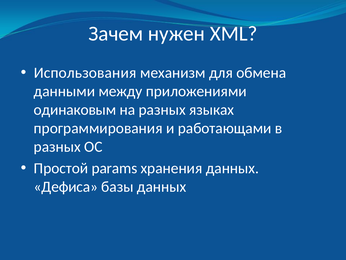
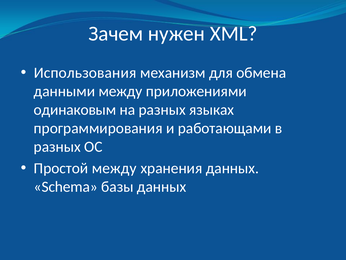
Простой params: params -> между
Дефиса: Дефиса -> Schema
